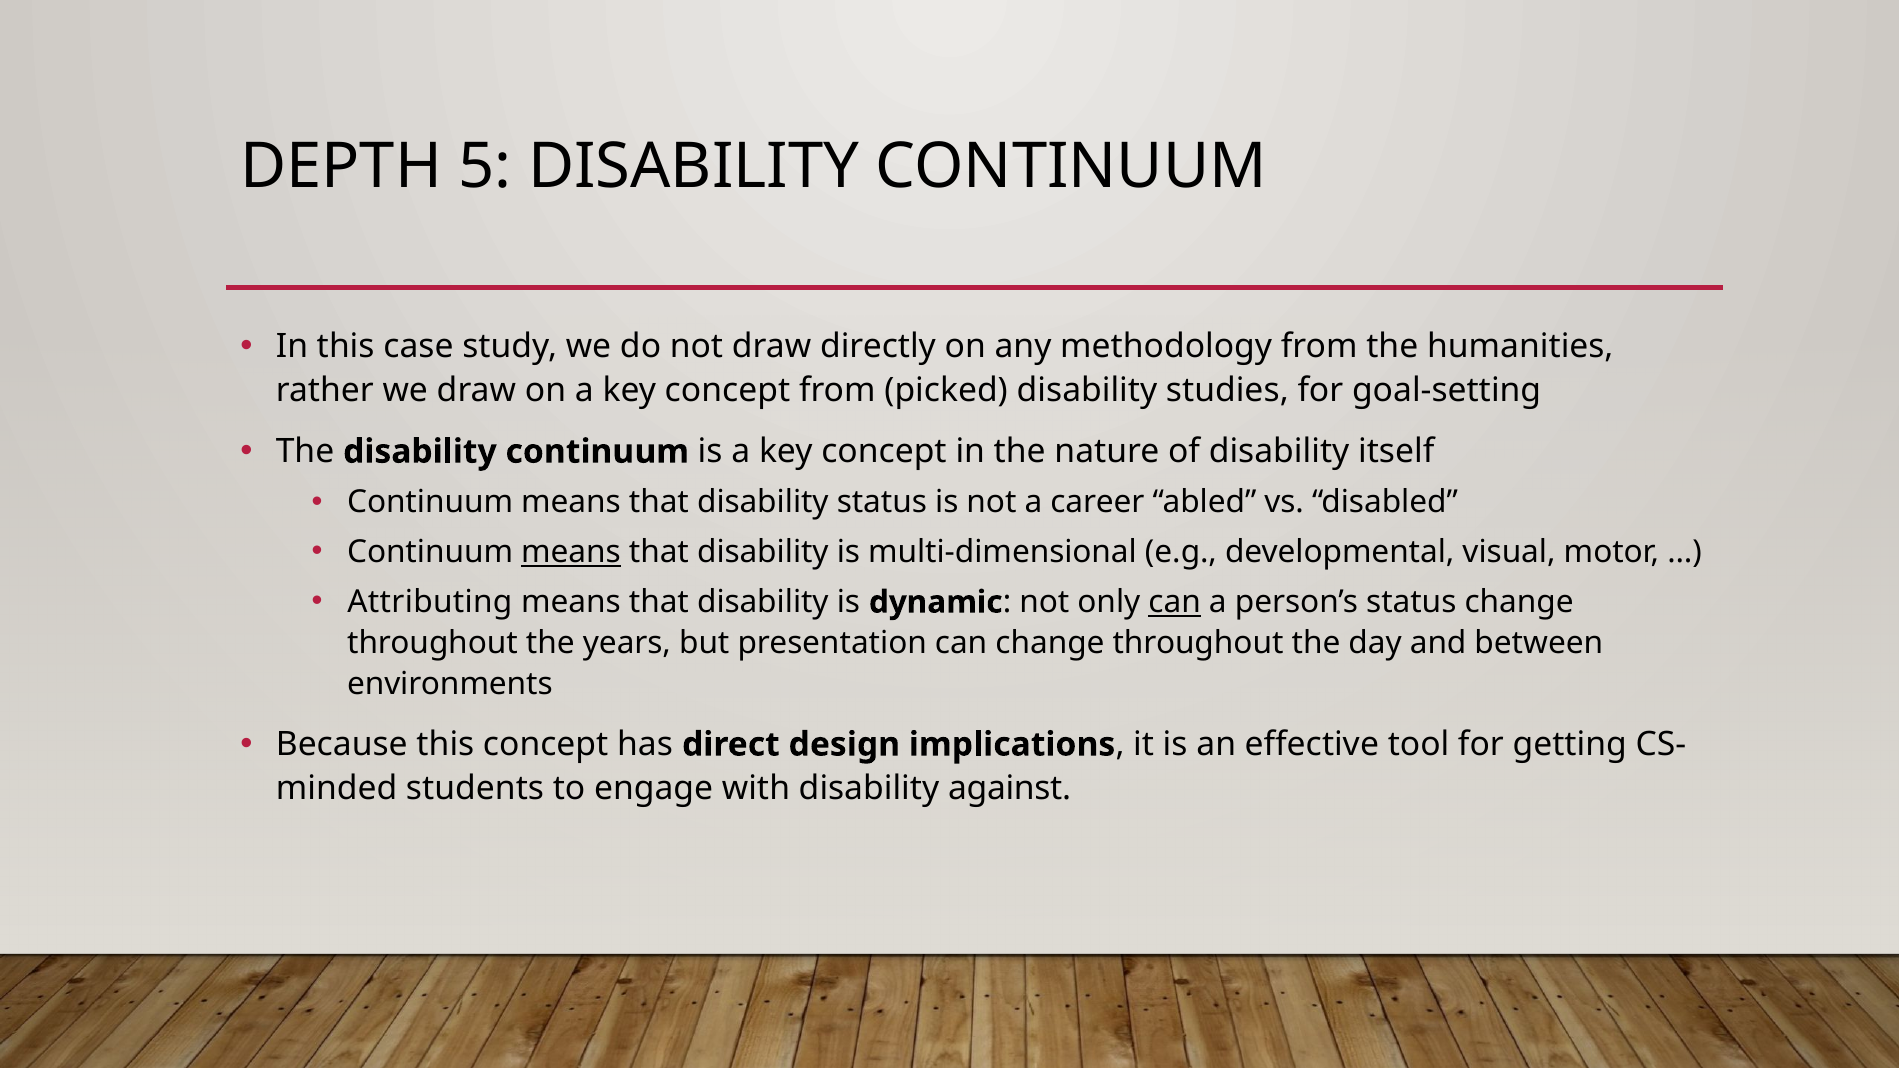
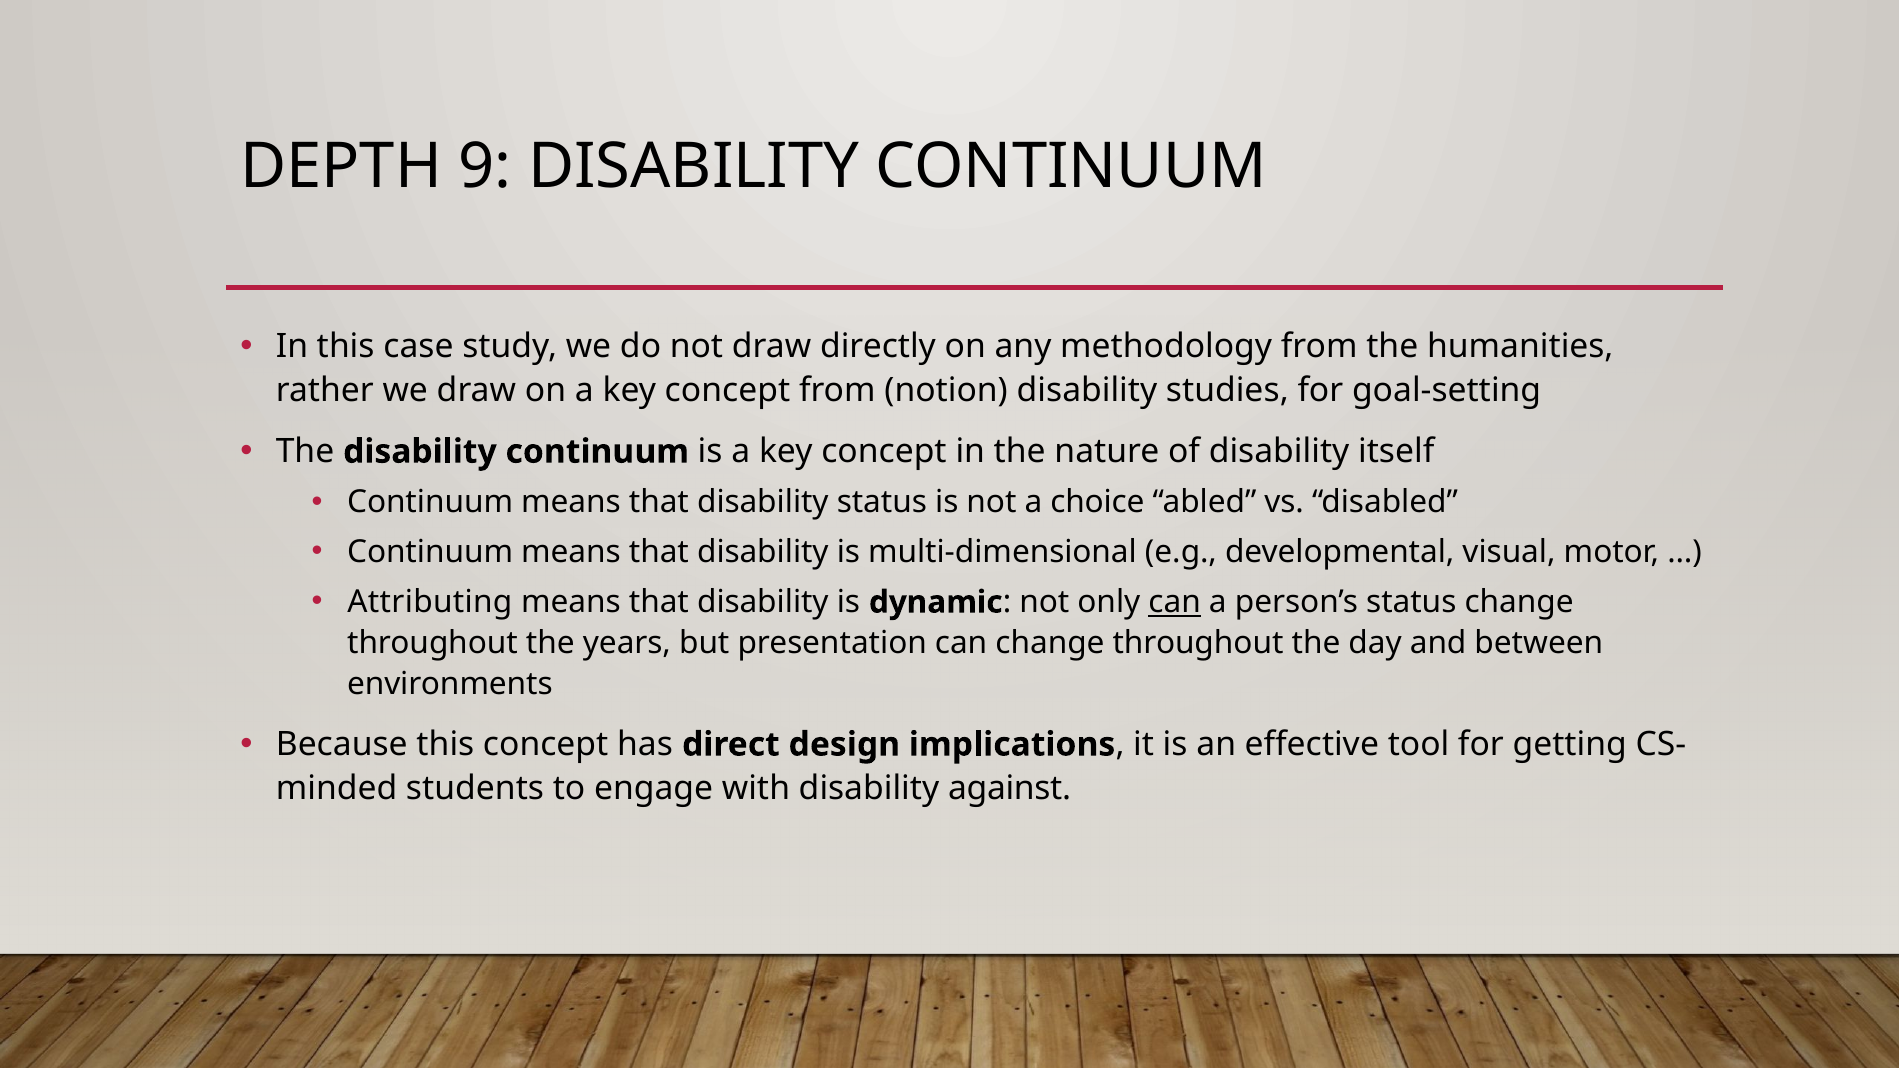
5: 5 -> 9
picked: picked -> notion
career: career -> choice
means at (571, 552) underline: present -> none
